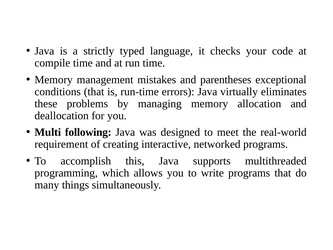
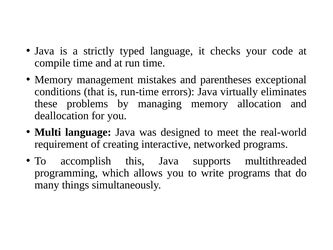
Multi following: following -> language
